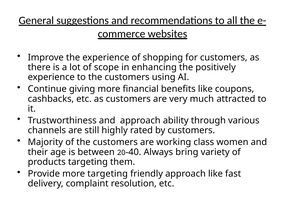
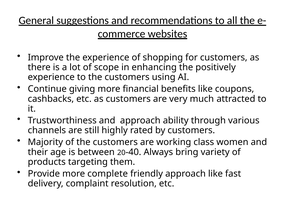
more targeting: targeting -> complete
